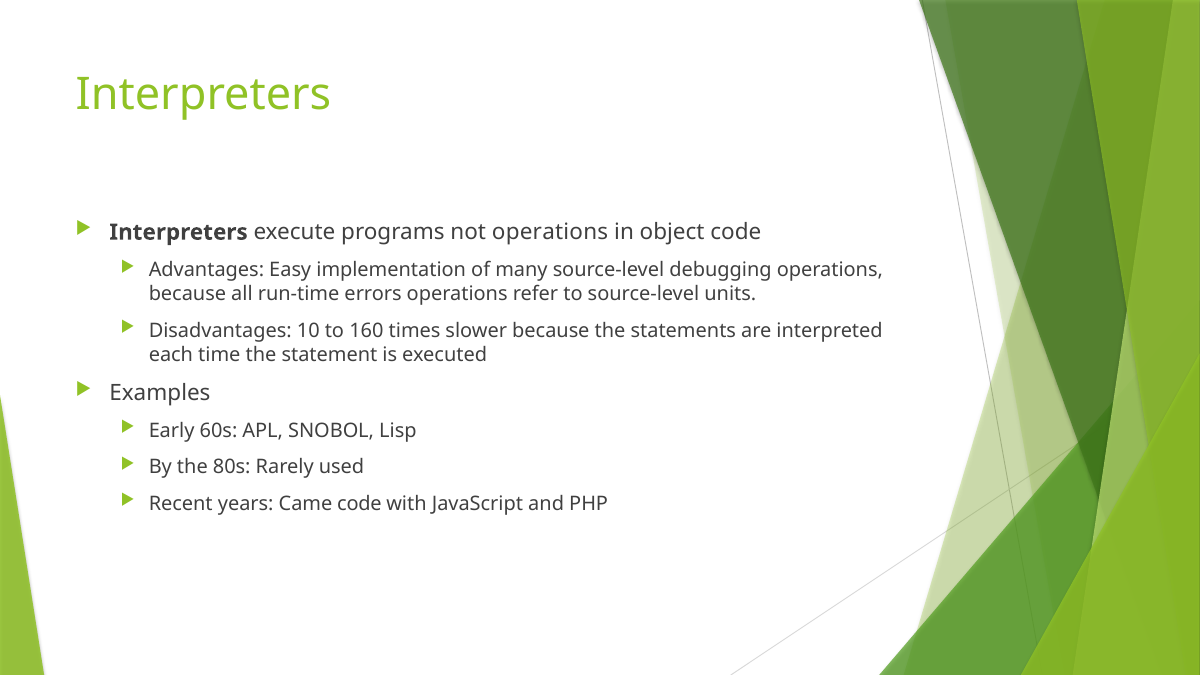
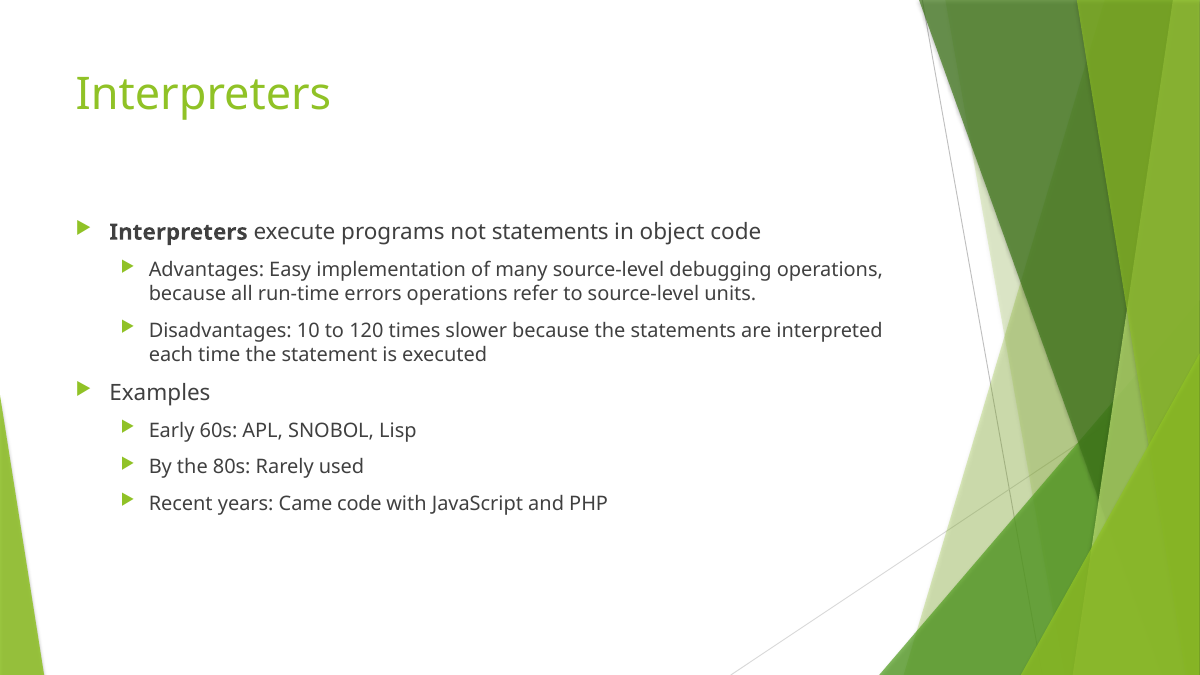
not operations: operations -> statements
160: 160 -> 120
